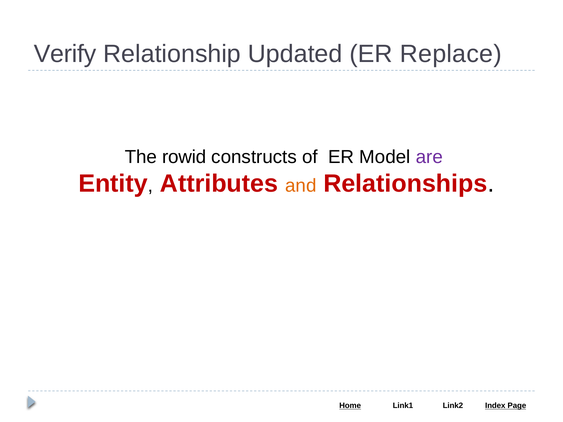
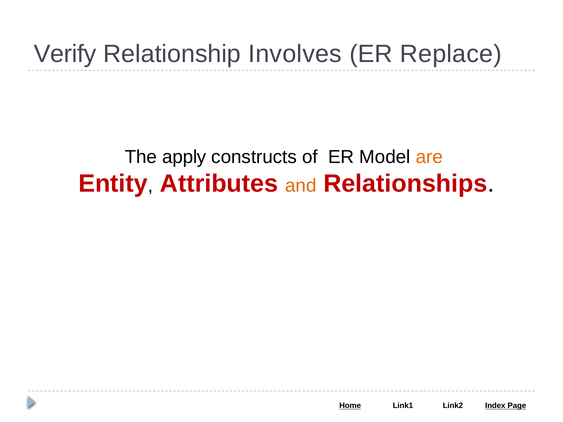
Updated: Updated -> Involves
rowid: rowid -> apply
are colour: purple -> orange
